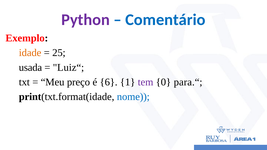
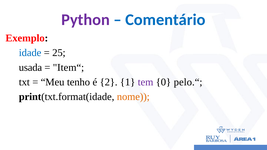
idade colour: orange -> blue
Luiz“: Luiz“ -> Item“
preço: preço -> tenho
6: 6 -> 2
para.“: para.“ -> pelo.“
nome colour: blue -> orange
